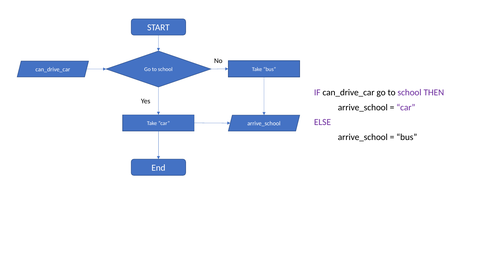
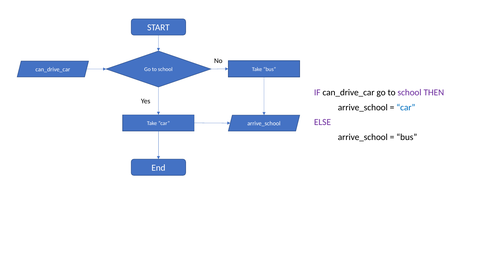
car at (406, 107) colour: purple -> blue
